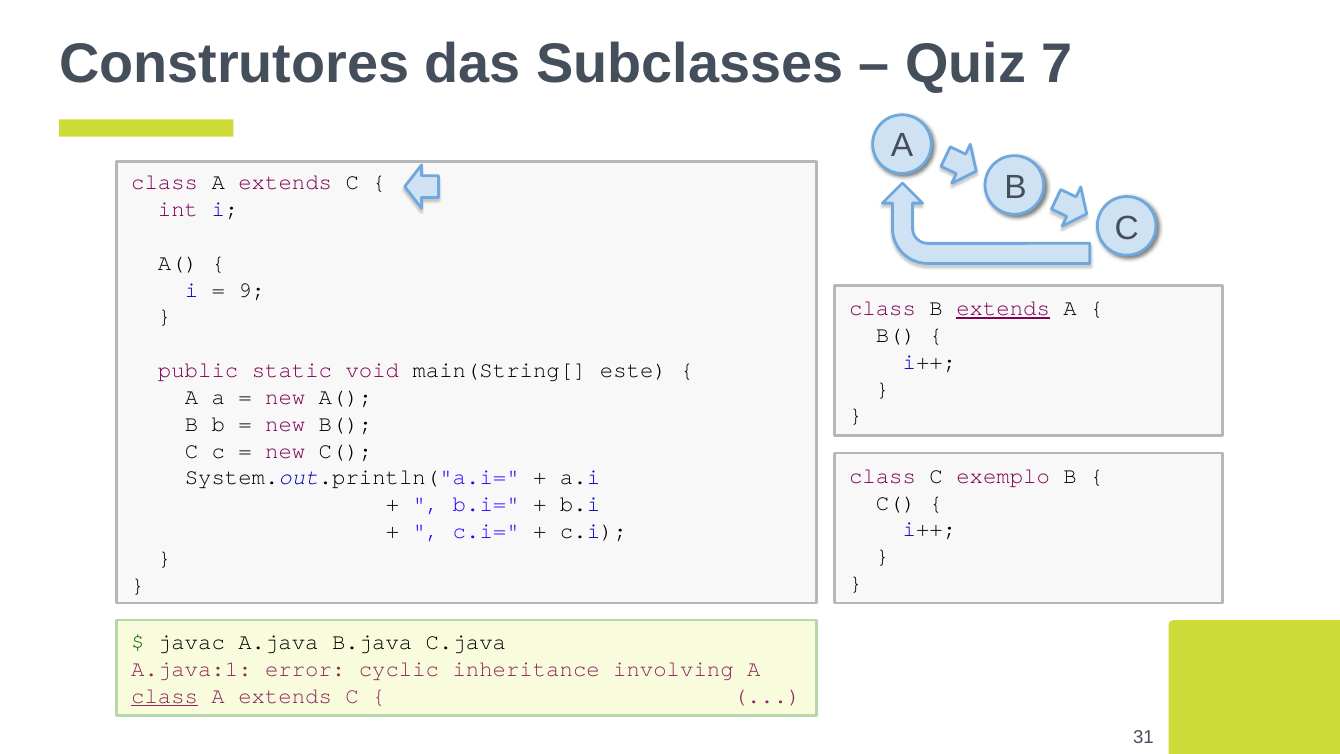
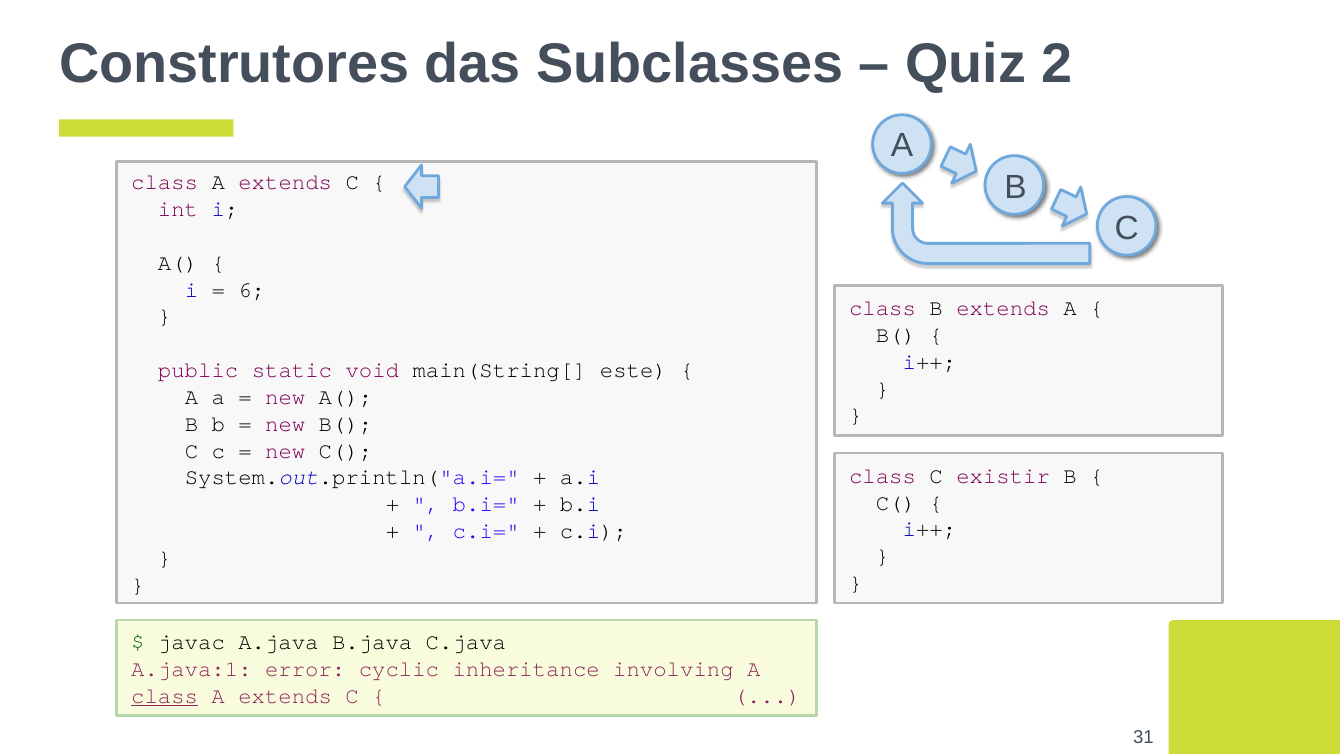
7: 7 -> 2
9: 9 -> 6
extends at (1003, 308) underline: present -> none
exemplo: exemplo -> existir
